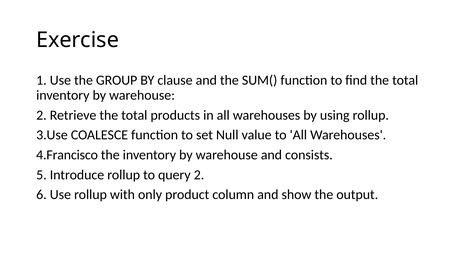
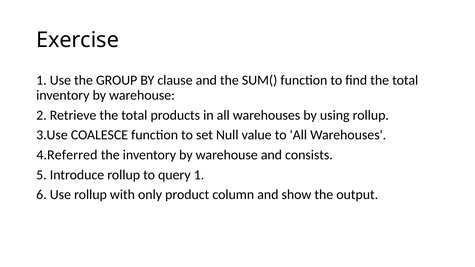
4.Francisco: 4.Francisco -> 4.Referred
query 2: 2 -> 1
